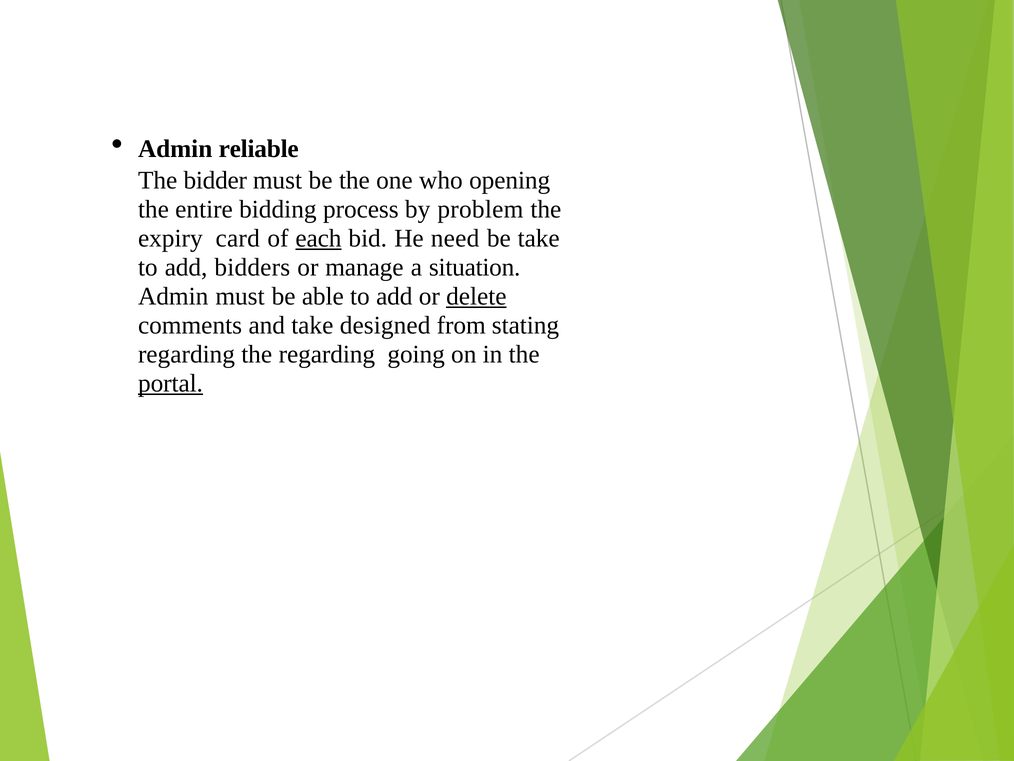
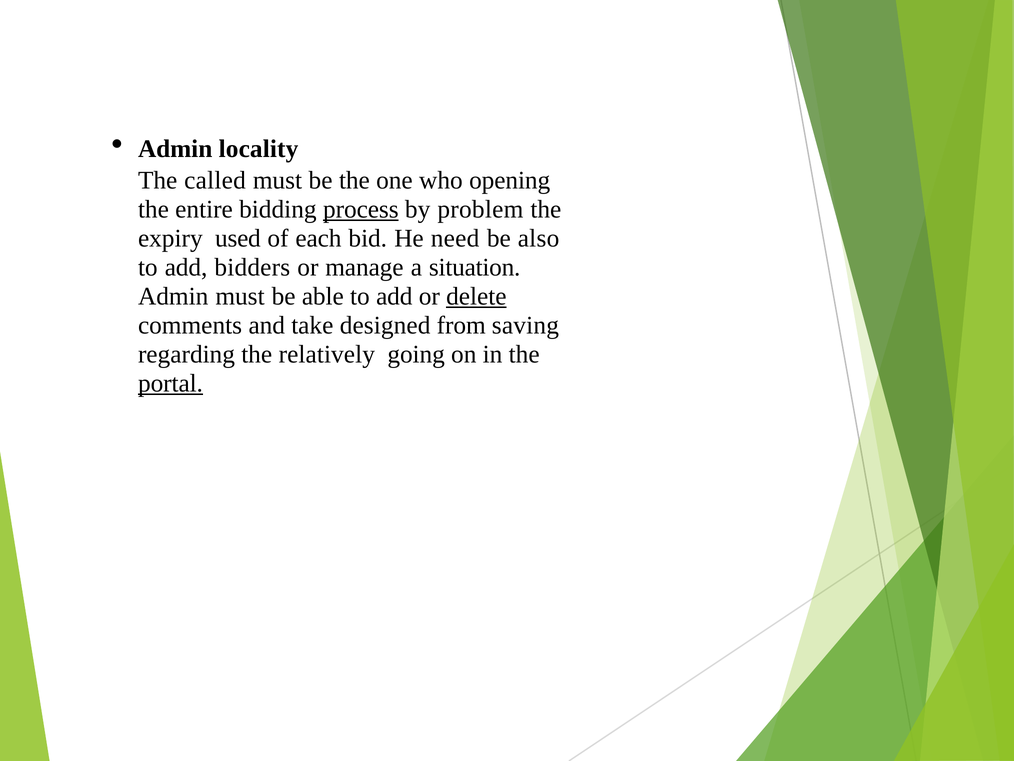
reliable: reliable -> locality
bidder: bidder -> called
process underline: none -> present
card: card -> used
each underline: present -> none
be take: take -> also
stating: stating -> saving
the regarding: regarding -> relatively
